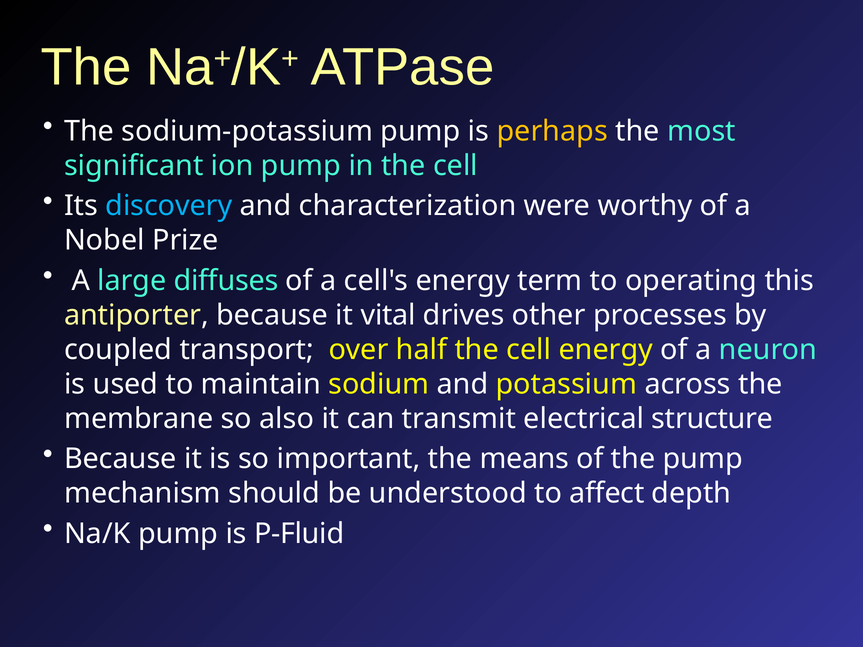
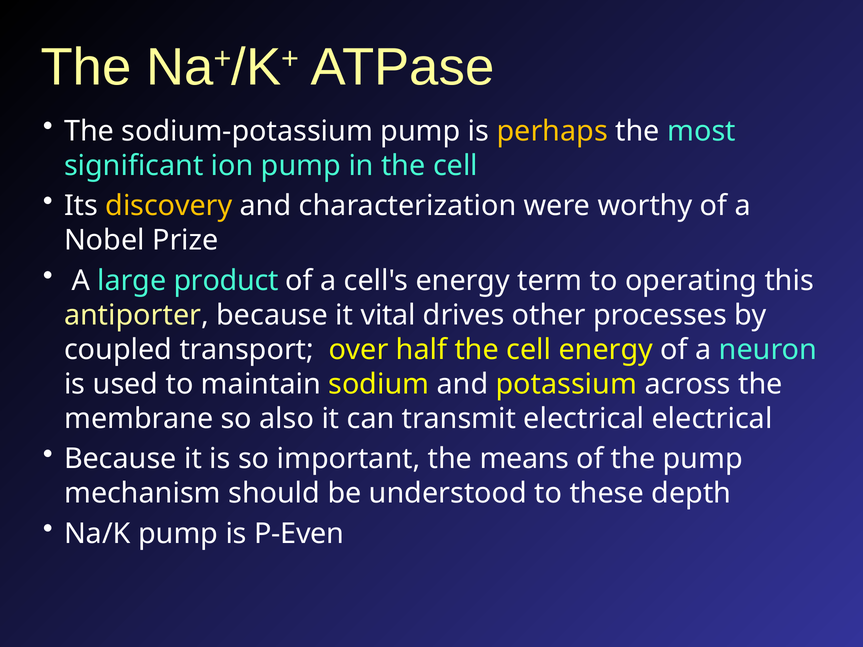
discovery colour: light blue -> yellow
diffuses: diffuses -> product
electrical structure: structure -> electrical
affect: affect -> these
P-Fluid: P-Fluid -> P-Even
